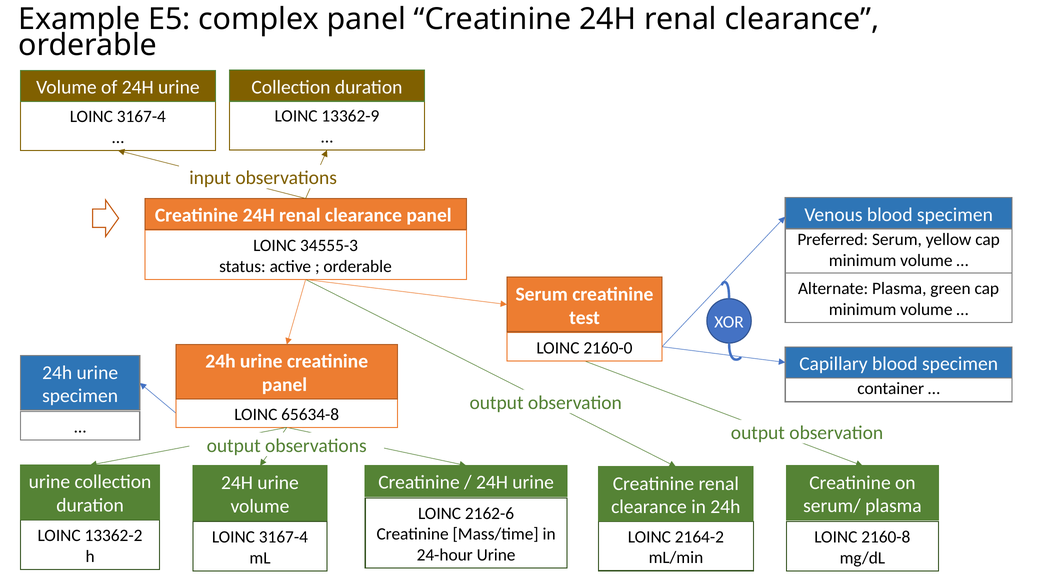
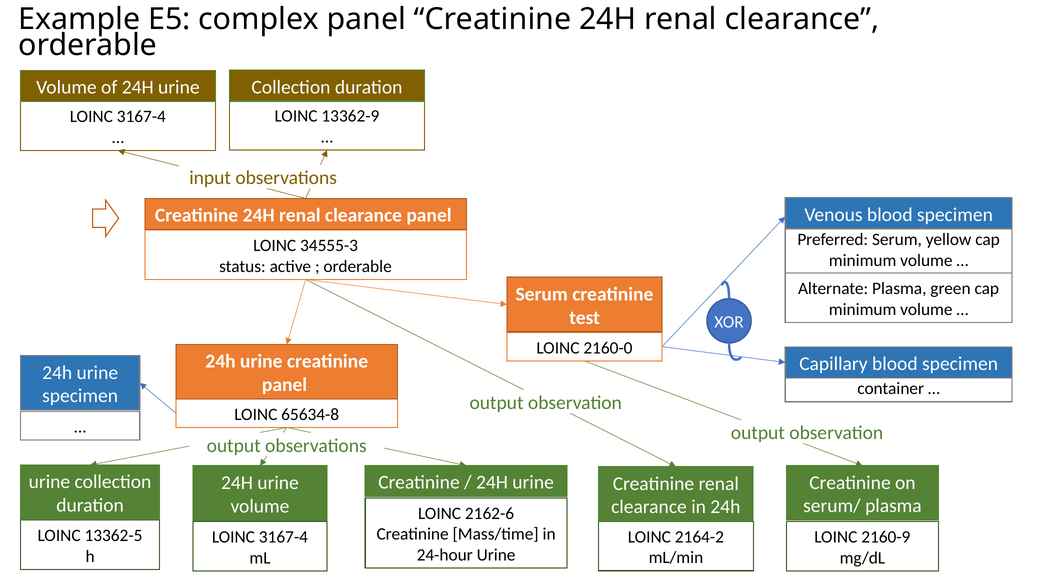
13362-2: 13362-2 -> 13362-5
2160-8: 2160-8 -> 2160-9
